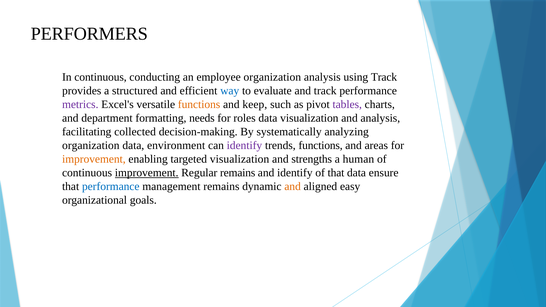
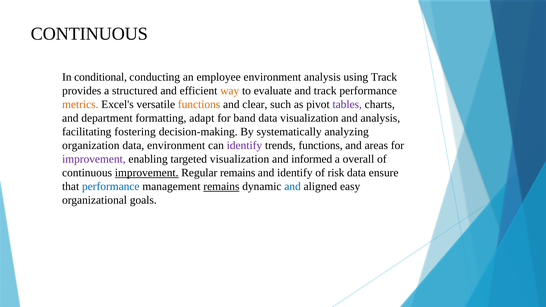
PERFORMERS at (89, 34): PERFORMERS -> CONTINUOUS
In continuous: continuous -> conditional
employee organization: organization -> environment
way colour: blue -> orange
metrics colour: purple -> orange
keep: keep -> clear
needs: needs -> adapt
roles: roles -> band
collected: collected -> fostering
improvement at (94, 159) colour: orange -> purple
strengths: strengths -> informed
human: human -> overall
of that: that -> risk
remains at (221, 186) underline: none -> present
and at (293, 186) colour: orange -> blue
